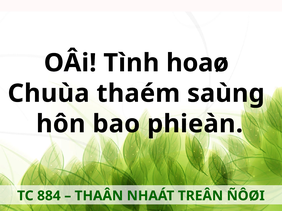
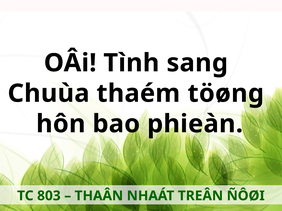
hoaø: hoaø -> sang
saùng: saùng -> töøng
884: 884 -> 803
